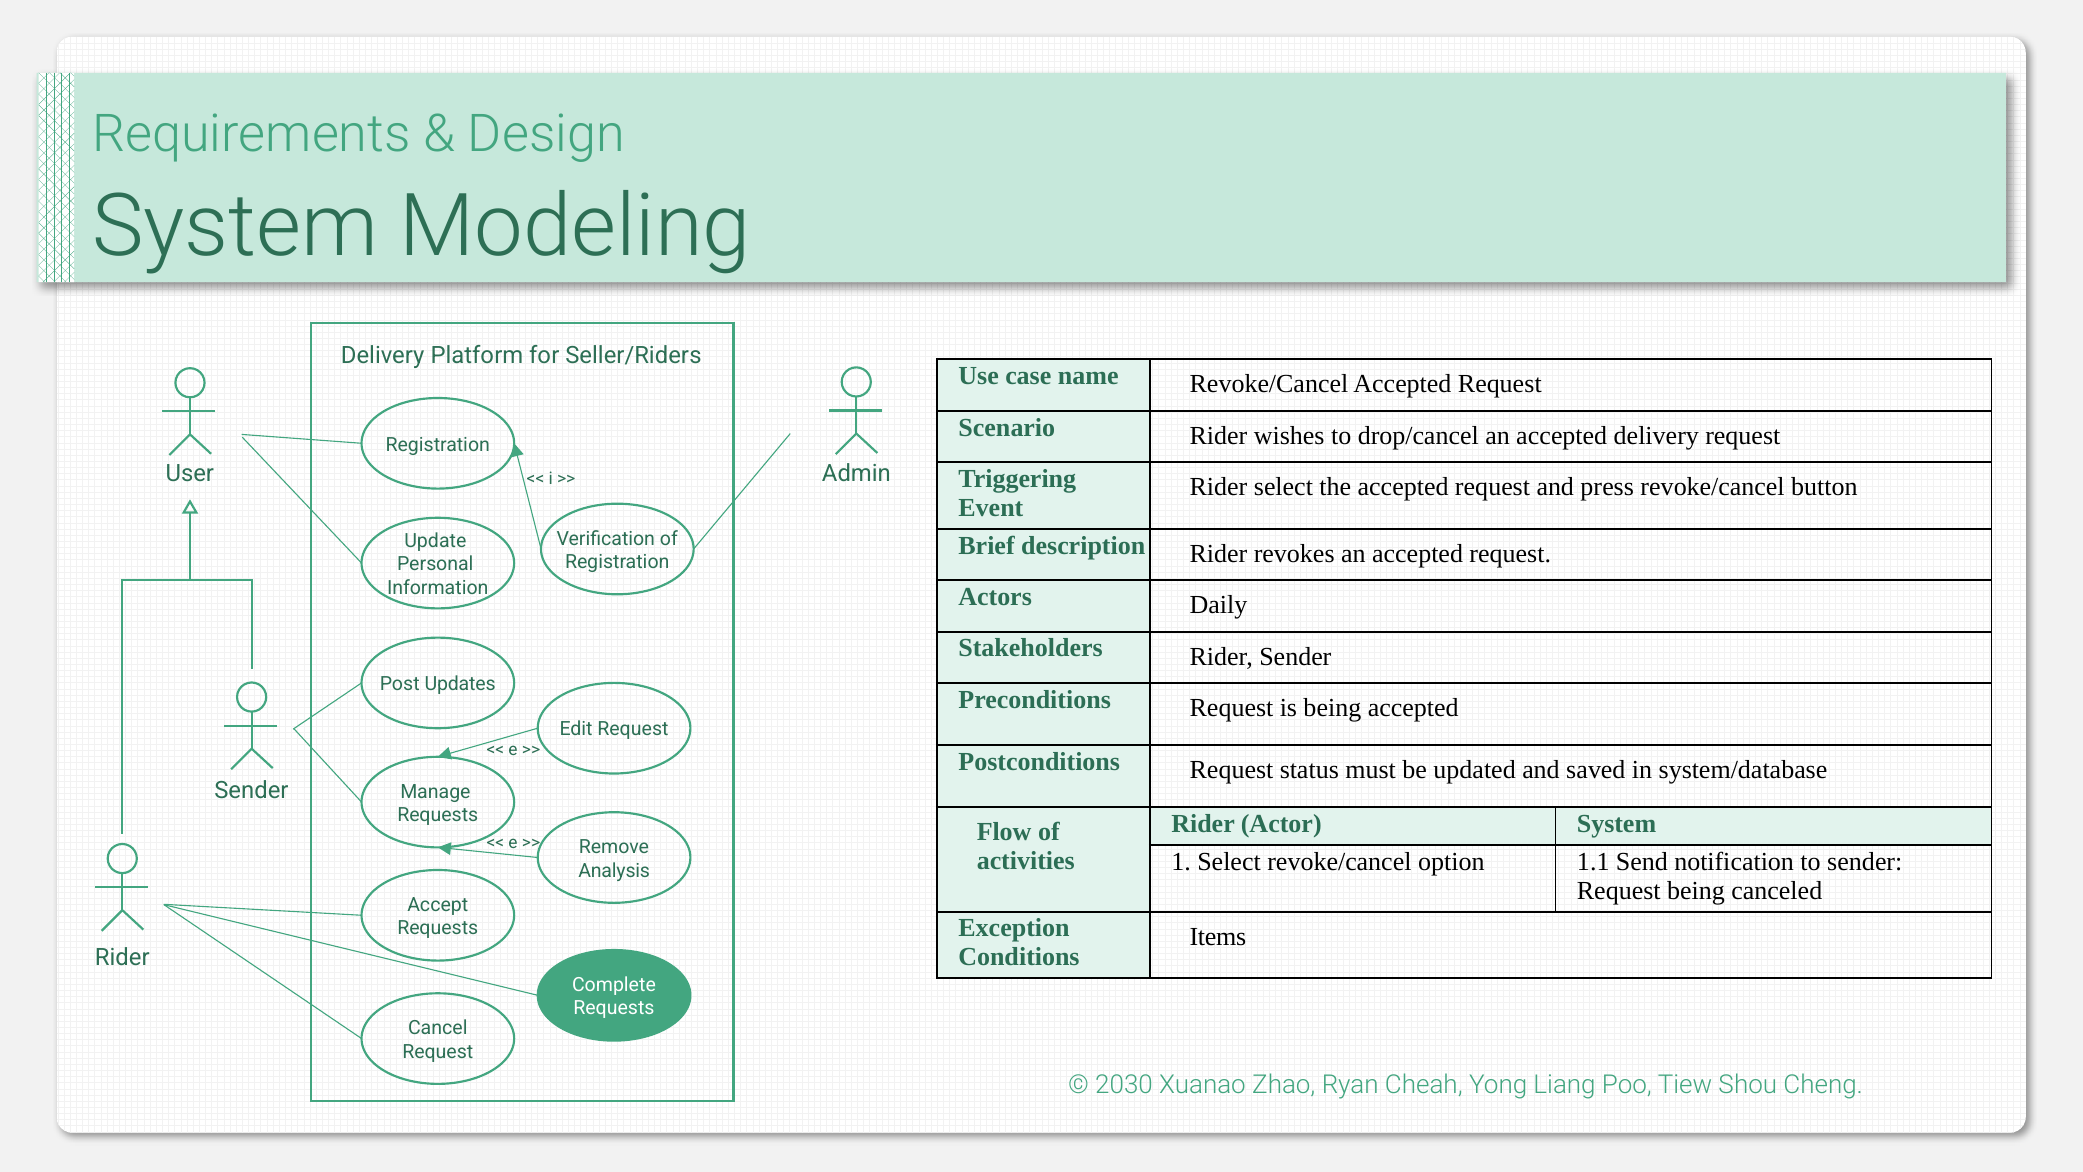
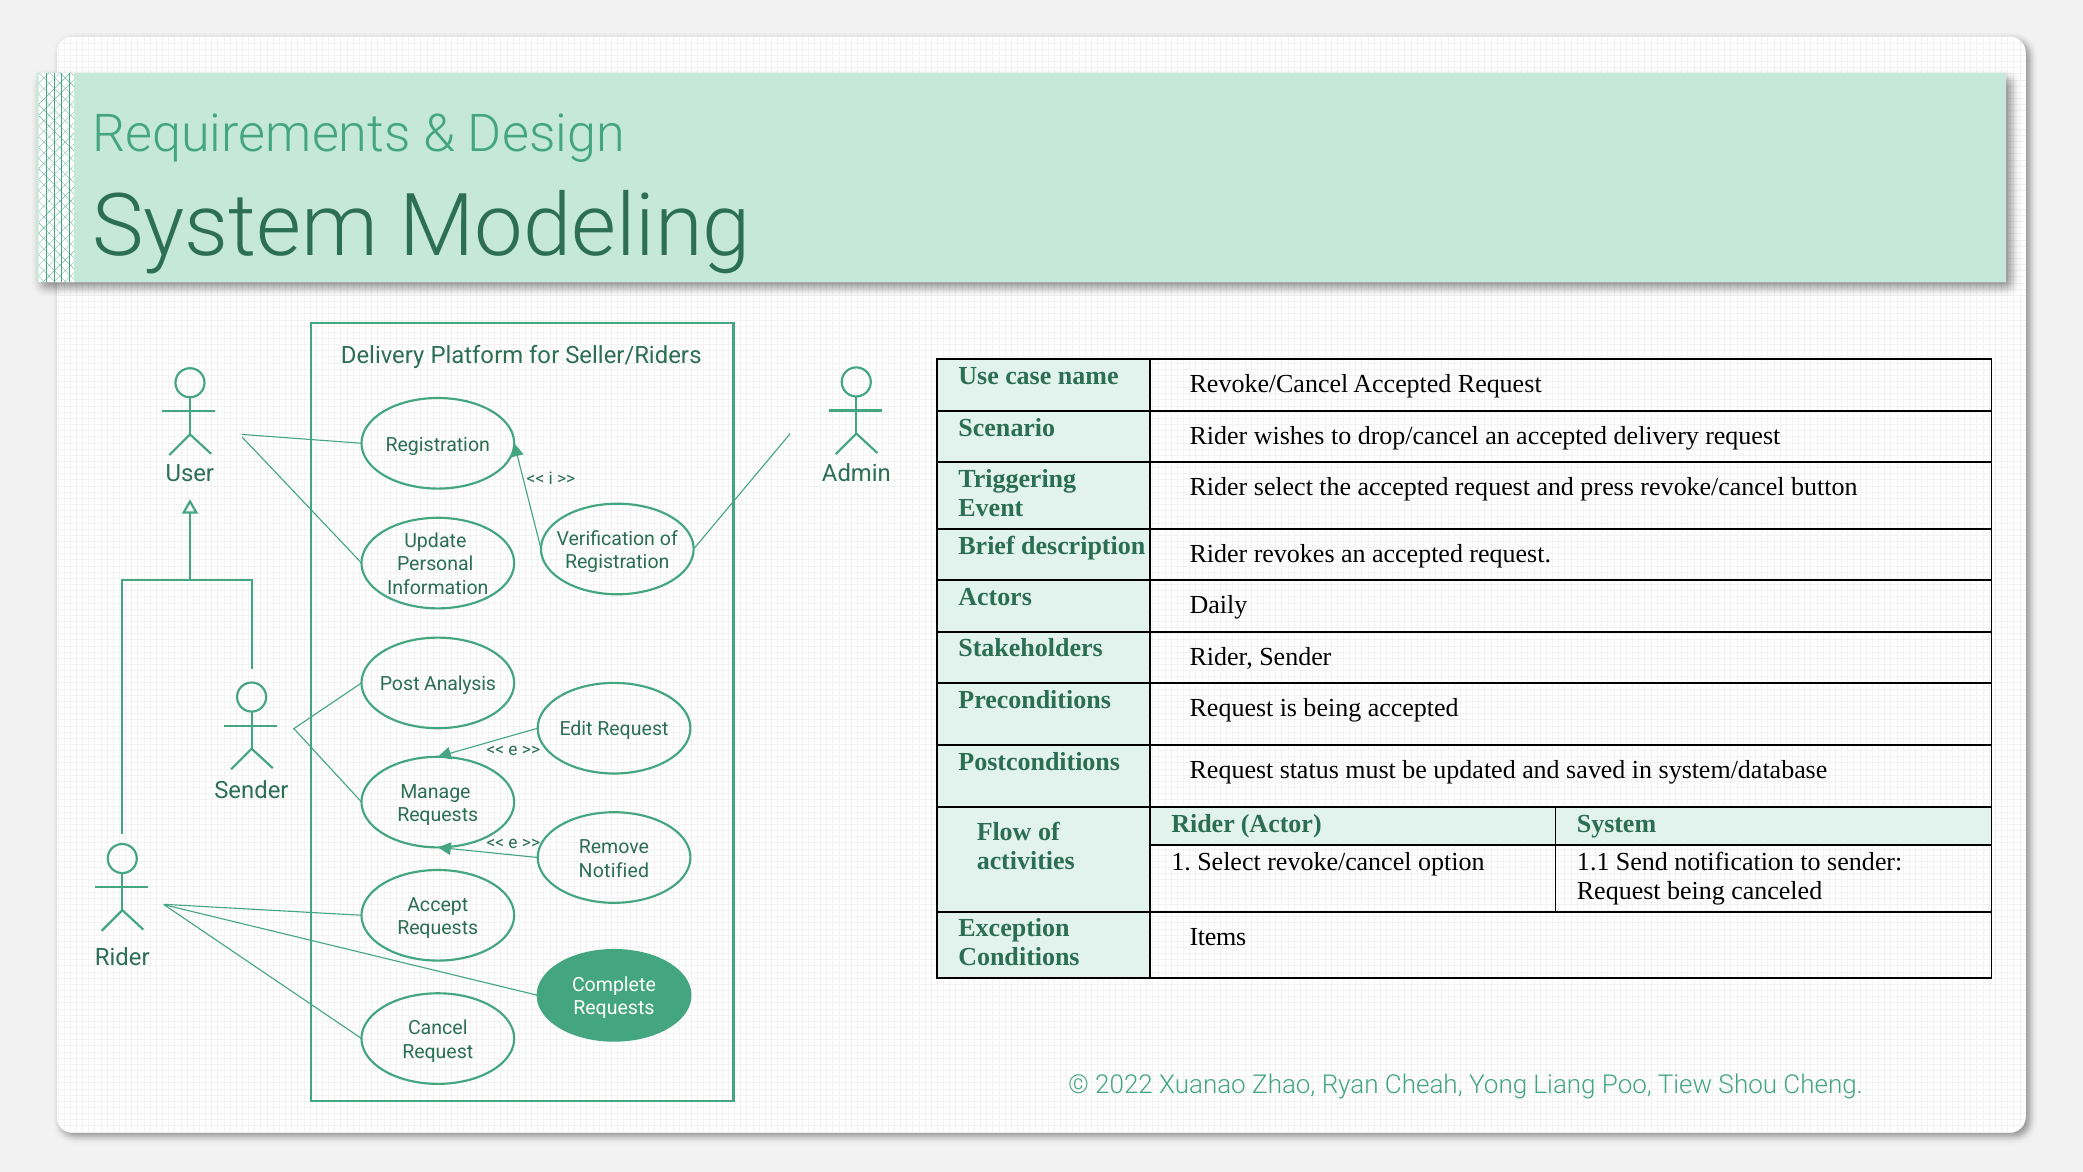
Updates: Updates -> Analysis
Analysis: Analysis -> Notified
2030: 2030 -> 2022
